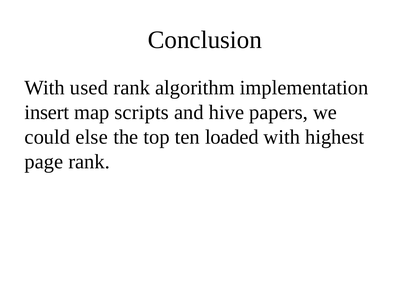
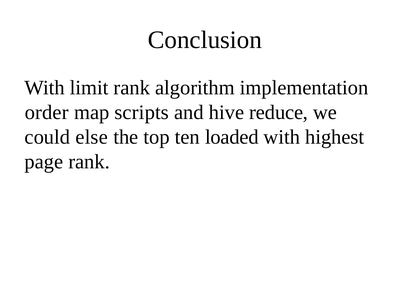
used: used -> limit
insert: insert -> order
papers: papers -> reduce
